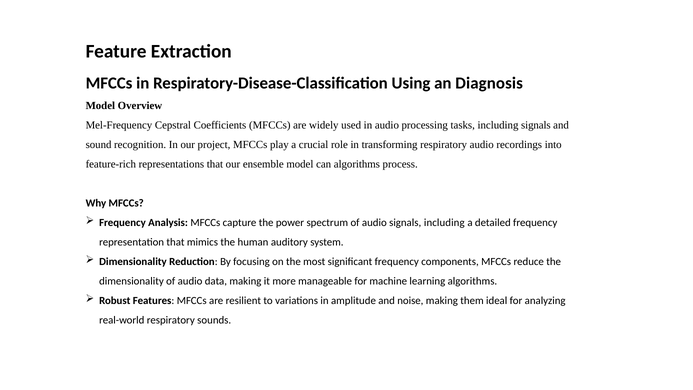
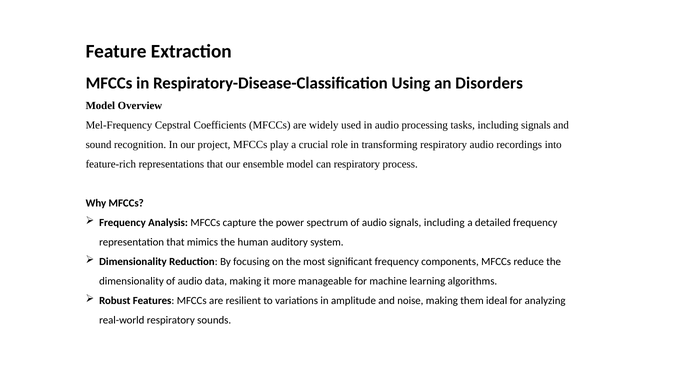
Diagnosis: Diagnosis -> Disorders
can algorithms: algorithms -> respiratory
